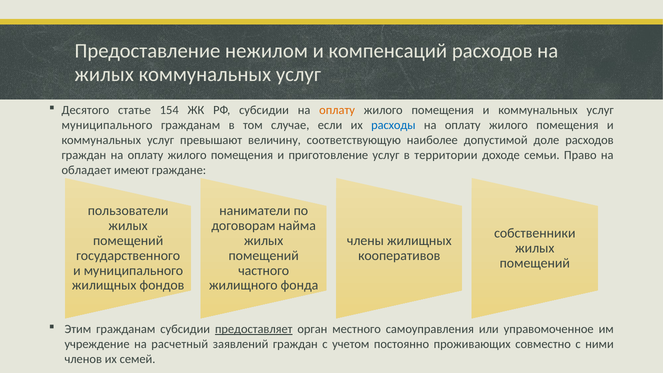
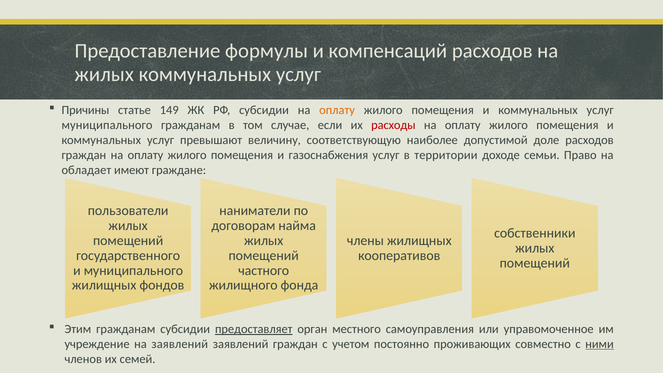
нежилом: нежилом -> формулы
Десятого: Десятого -> Причины
154: 154 -> 149
расходы colour: blue -> red
приготовление: приготовление -> газоснабжения
на расчетный: расчетный -> заявлений
ними underline: none -> present
